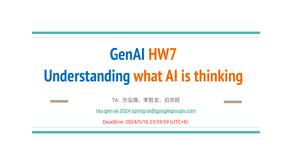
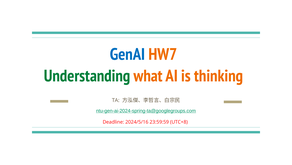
Understanding colour: blue -> green
